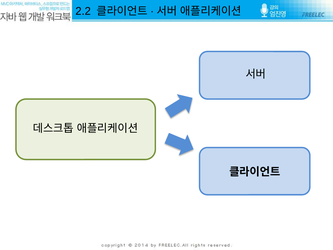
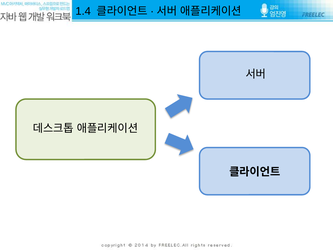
2.2: 2.2 -> 1.4
